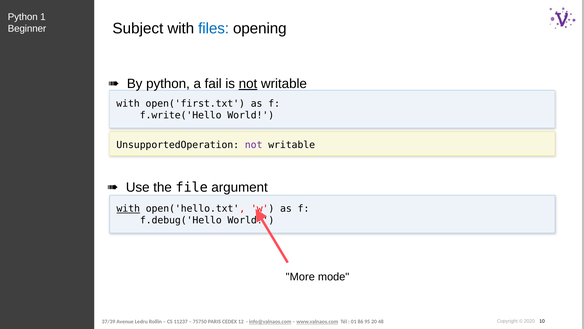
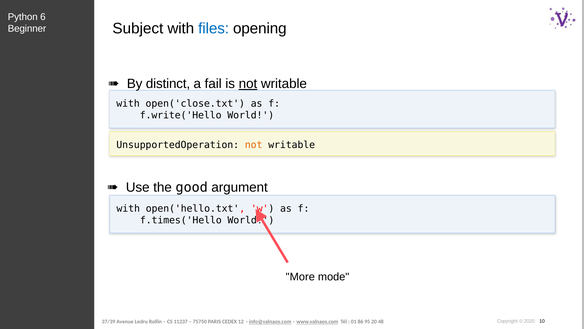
1: 1 -> 6
By python: python -> distinct
open('first.txt: open('first.txt -> open('close.txt
not at (254, 145) colour: purple -> orange
file: file -> good
with at (128, 208) underline: present -> none
f.debug('Hello: f.debug('Hello -> f.times('Hello
